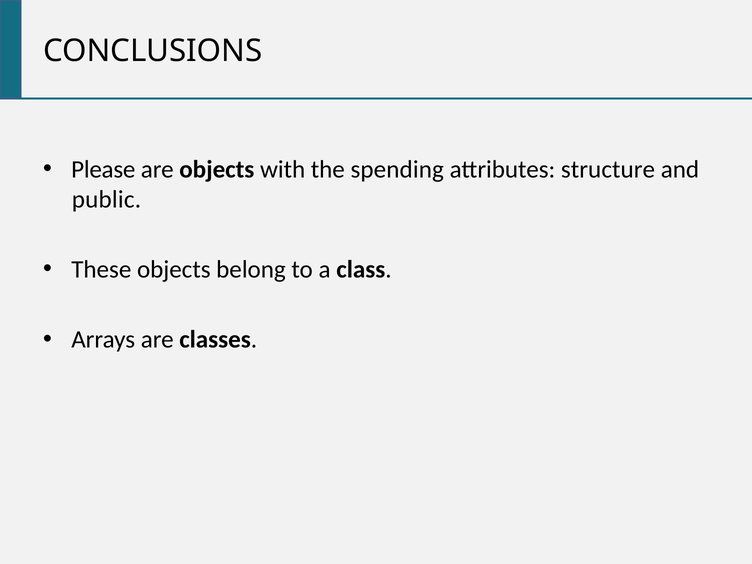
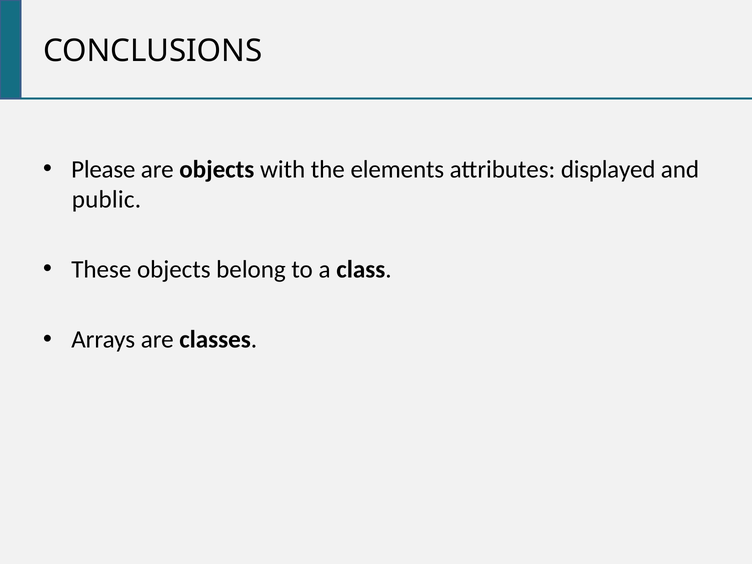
spending: spending -> elements
structure: structure -> displayed
